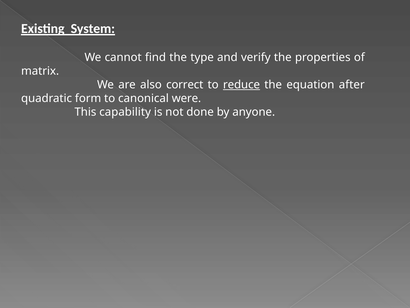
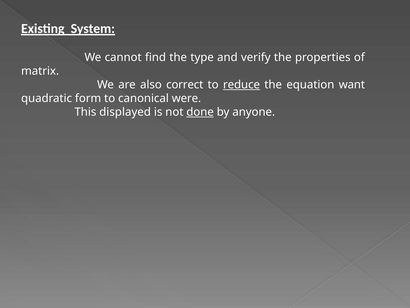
after: after -> want
capability: capability -> displayed
done underline: none -> present
